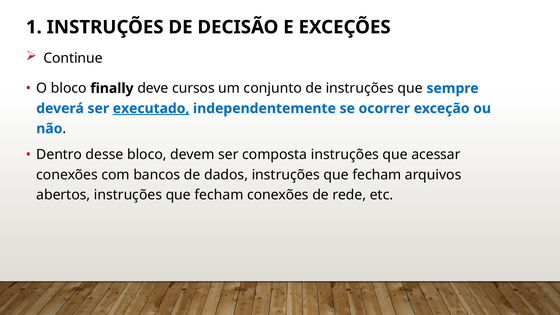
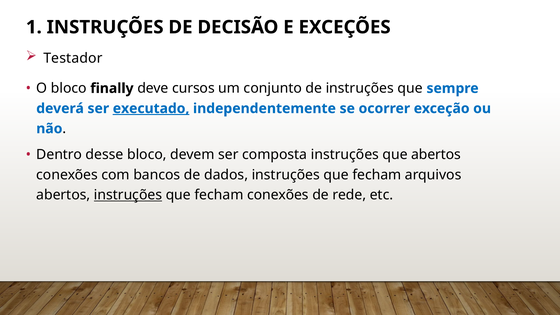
Continue: Continue -> Testador
que acessar: acessar -> abertos
instruções at (128, 195) underline: none -> present
